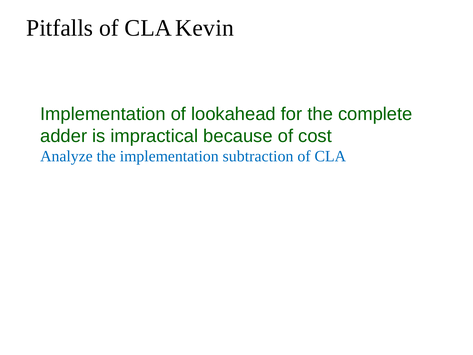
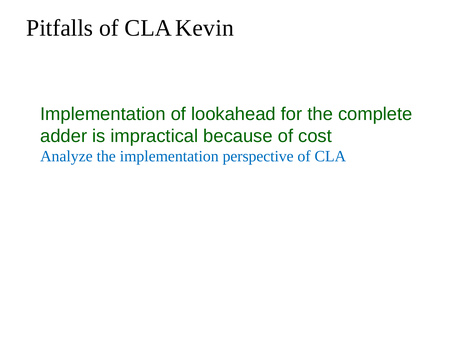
subtraction: subtraction -> perspective
